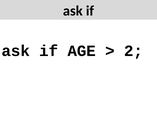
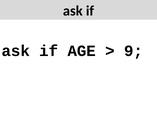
2: 2 -> 9
